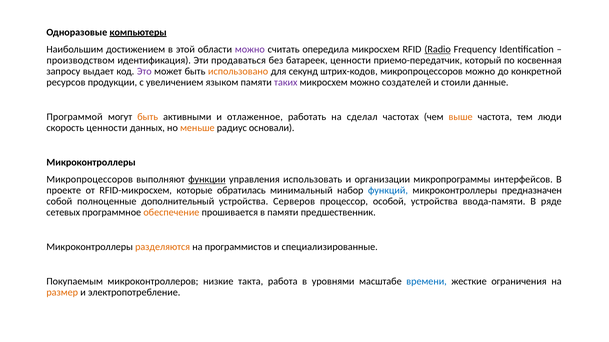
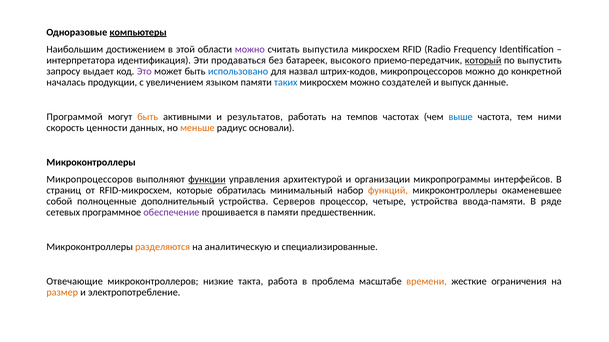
опередила: опередила -> выпустила
Radio underline: present -> none
производством: производством -> интерпретатора
батареек ценности: ценности -> высокого
который underline: none -> present
косвенная: косвенная -> выпустить
использовано colour: orange -> blue
секунд: секунд -> назвал
ресурсов: ресурсов -> началась
таких colour: purple -> blue
стоили: стоили -> выпуск
отлаженное: отлаженное -> результатов
сделал: сделал -> темпов
выше colour: orange -> blue
люди: люди -> ними
использовать: использовать -> архитектурой
проекте: проекте -> страниц
функций colour: blue -> orange
предназначен: предназначен -> окаменевшее
особой: особой -> четыре
обеспечение colour: orange -> purple
программистов: программистов -> аналитическую
Покупаемым: Покупаемым -> Отвечающие
уровнями: уровнями -> проблема
времени colour: blue -> orange
